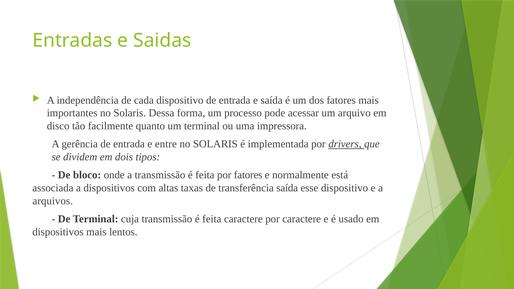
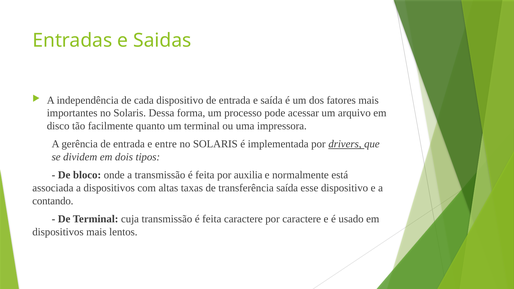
por fatores: fatores -> auxilia
arquivos: arquivos -> contando
